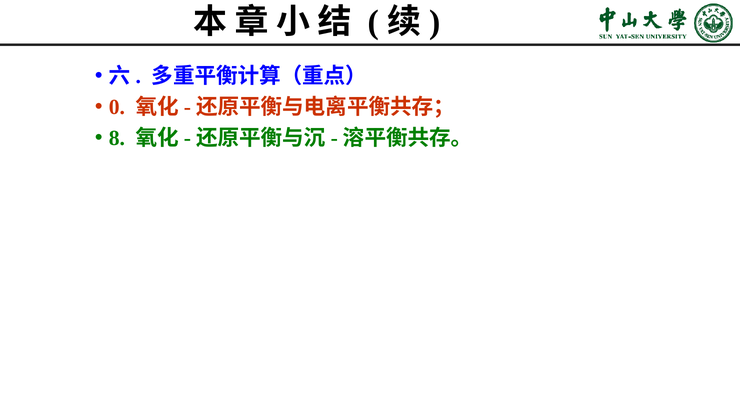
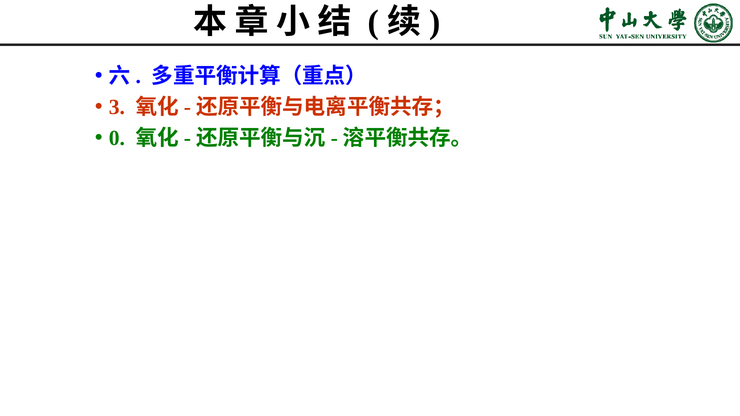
0: 0 -> 3
8: 8 -> 0
